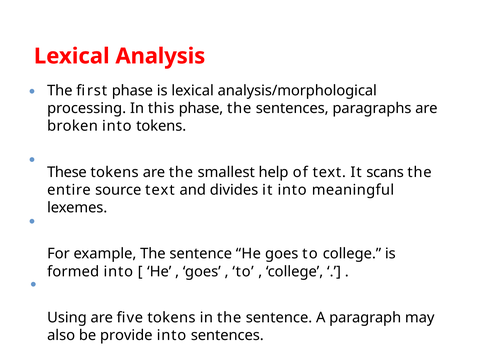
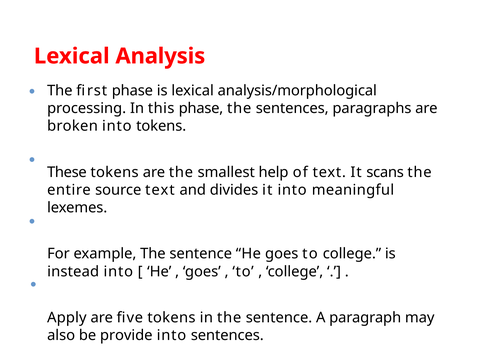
formed: formed -> instead
Using: Using -> Apply
